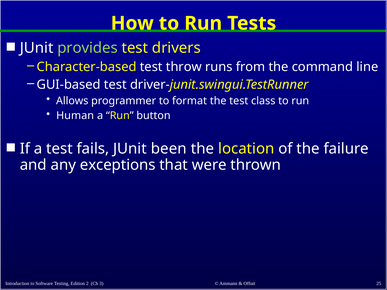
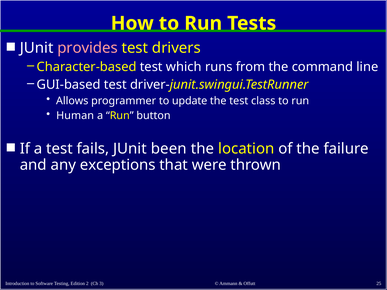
provides colour: light green -> pink
throw: throw -> which
format: format -> update
